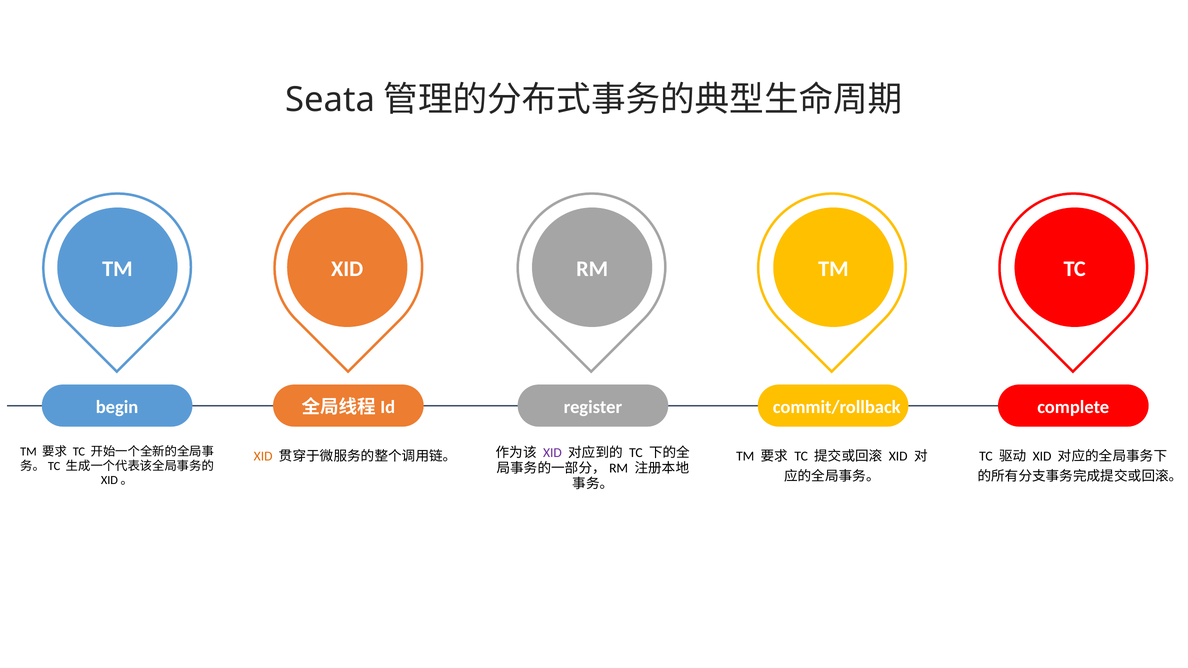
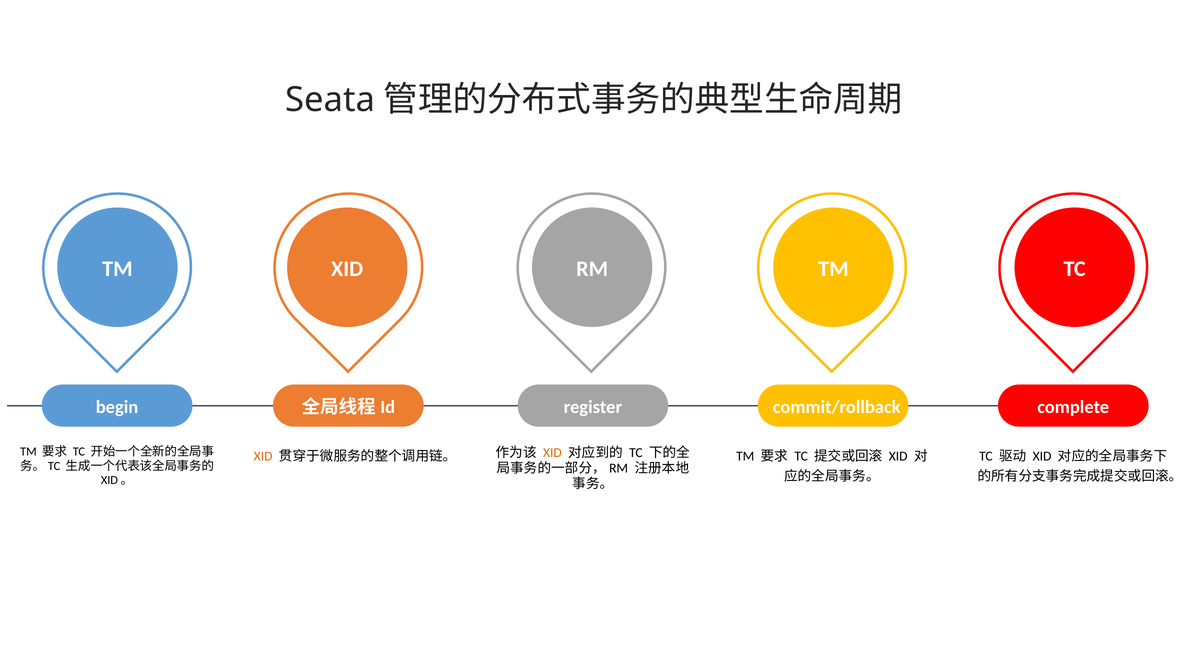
XID at (552, 453) colour: purple -> orange
